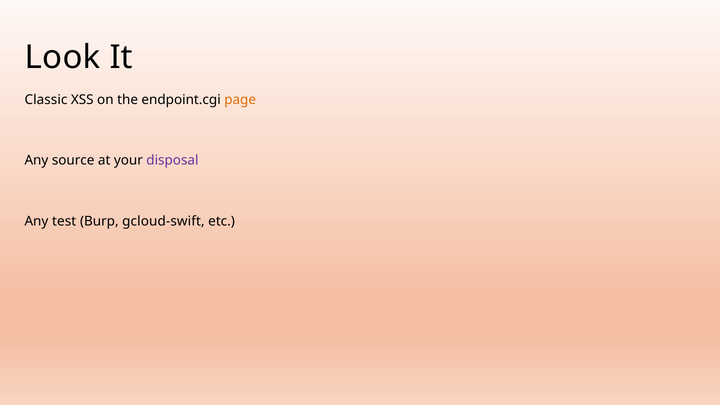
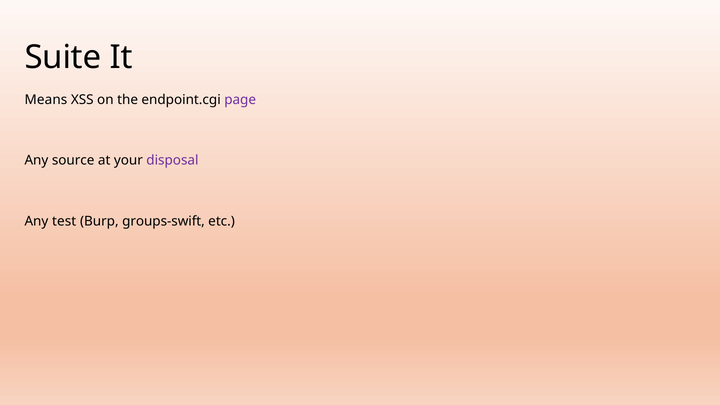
Look: Look -> Suite
Classic: Classic -> Means
page colour: orange -> purple
gcloud-swift: gcloud-swift -> groups-swift
